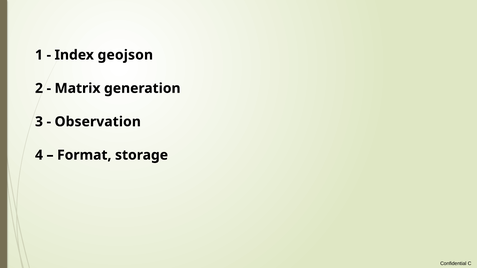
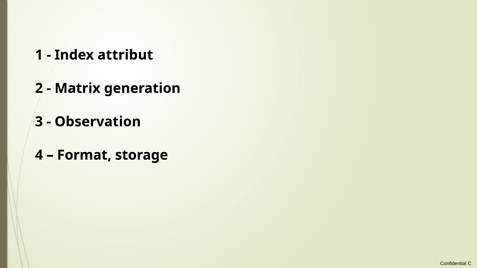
geojson: geojson -> attribut
